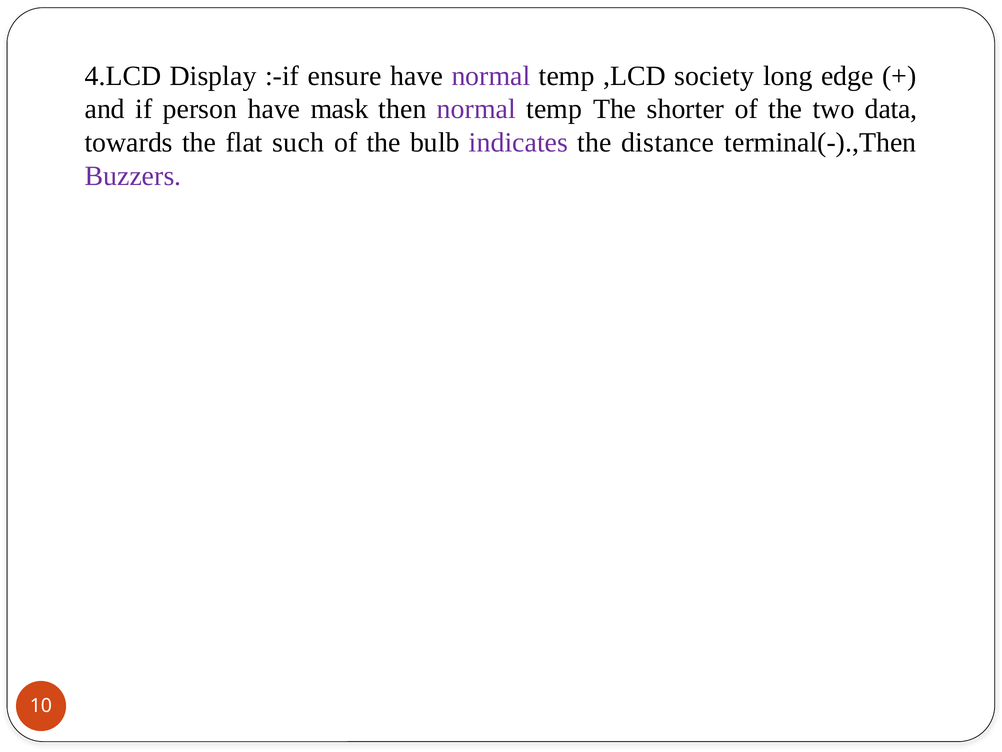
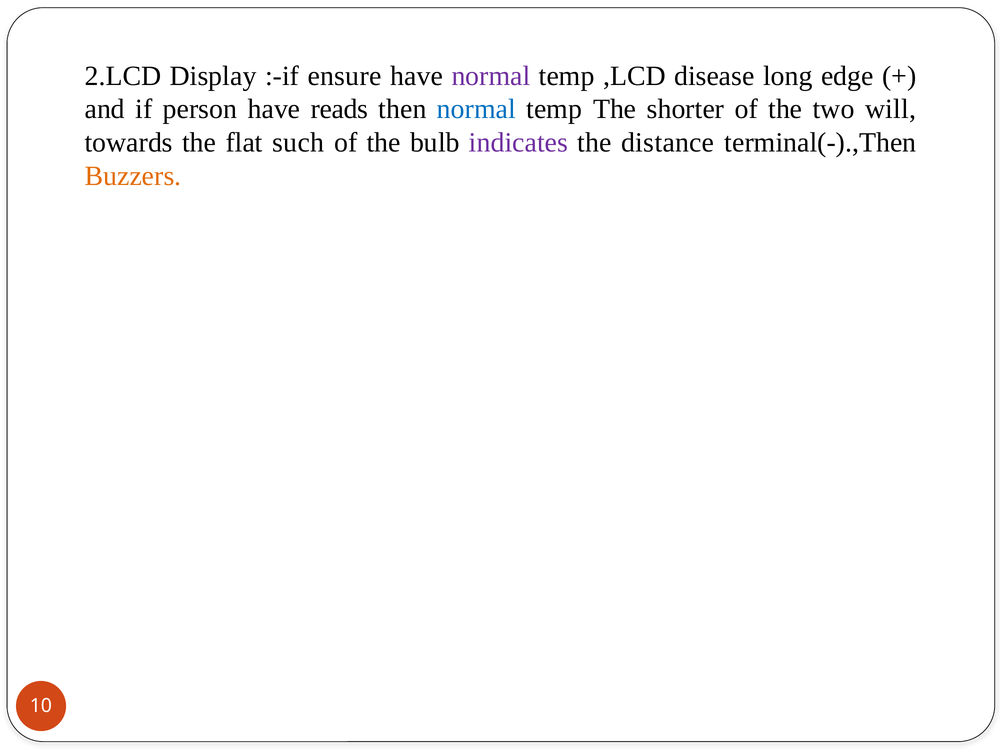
4.LCD: 4.LCD -> 2.LCD
society: society -> disease
mask: mask -> reads
normal at (476, 109) colour: purple -> blue
data: data -> will
Buzzers colour: purple -> orange
